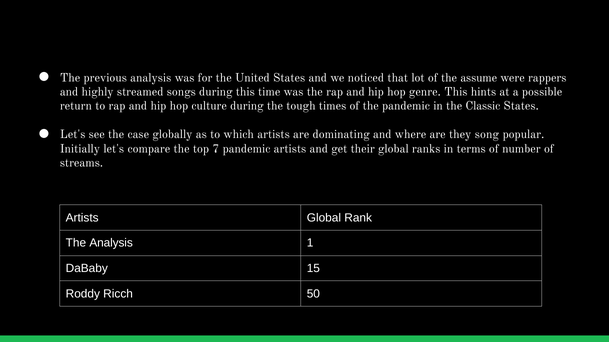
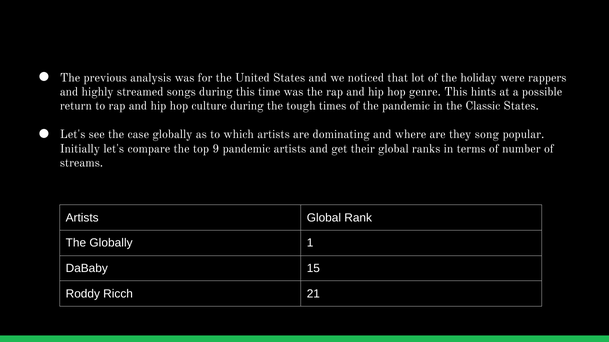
assume: assume -> holiday
7: 7 -> 9
The Analysis: Analysis -> Globally
50: 50 -> 21
